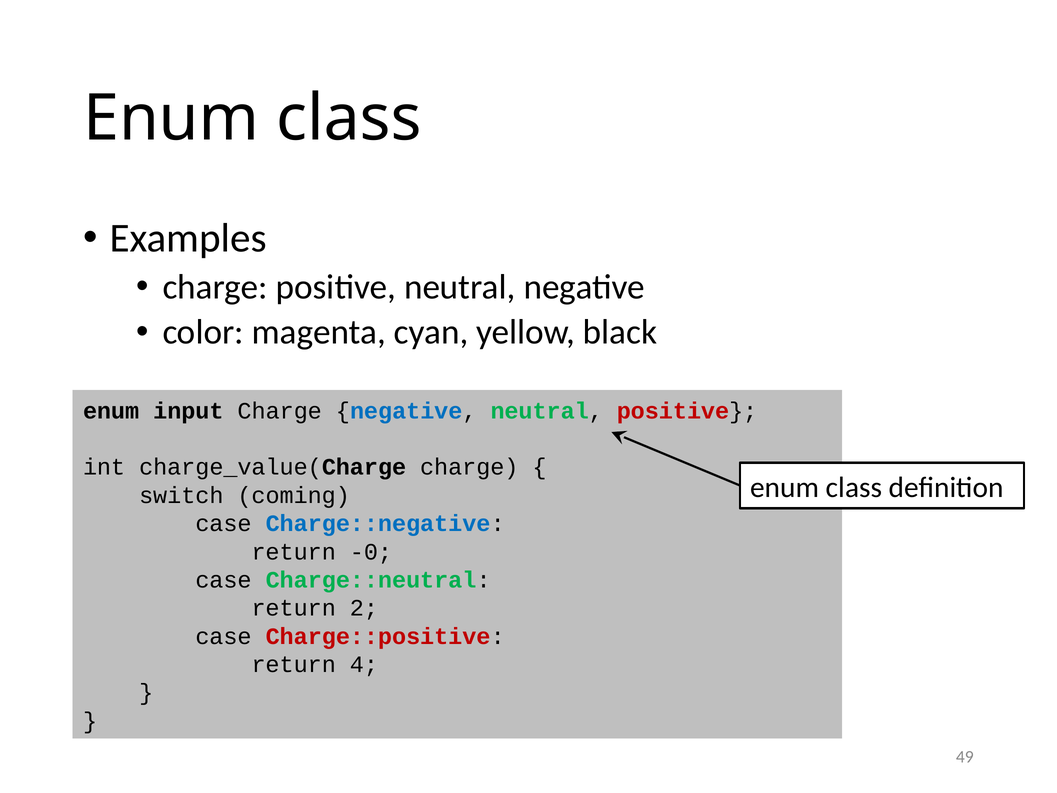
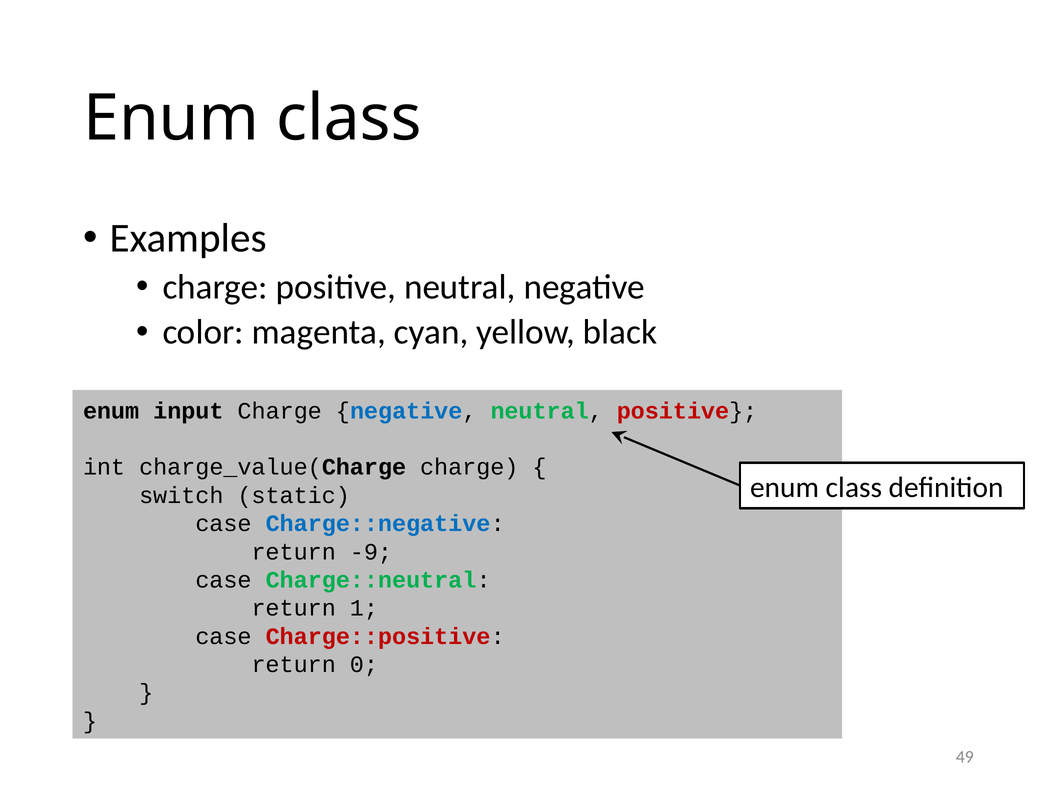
coming: coming -> static
-0: -0 -> -9
2: 2 -> 1
4: 4 -> 0
